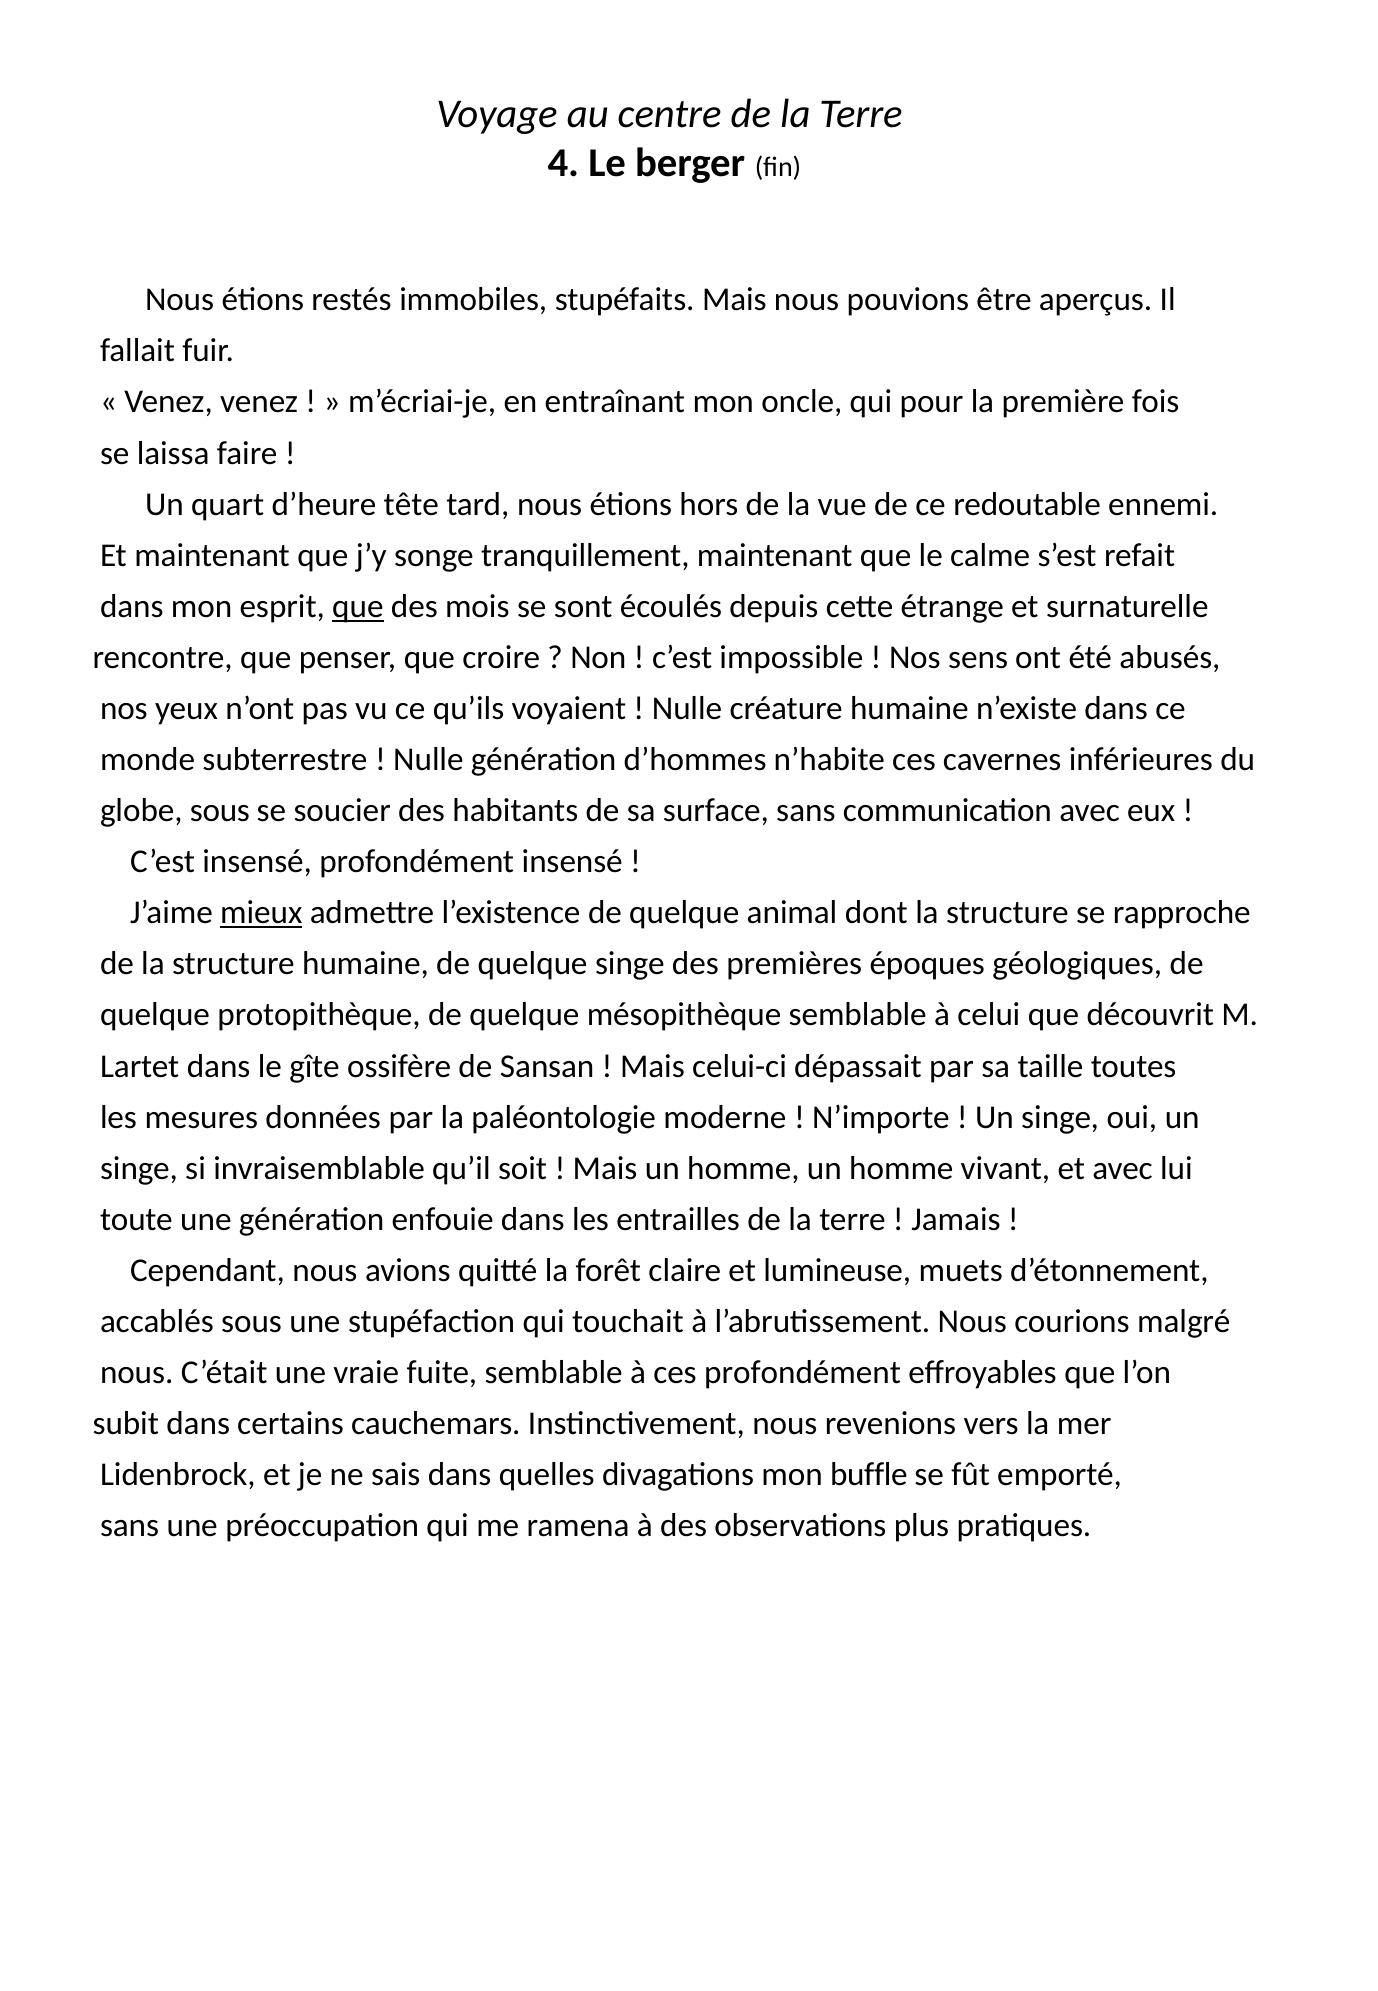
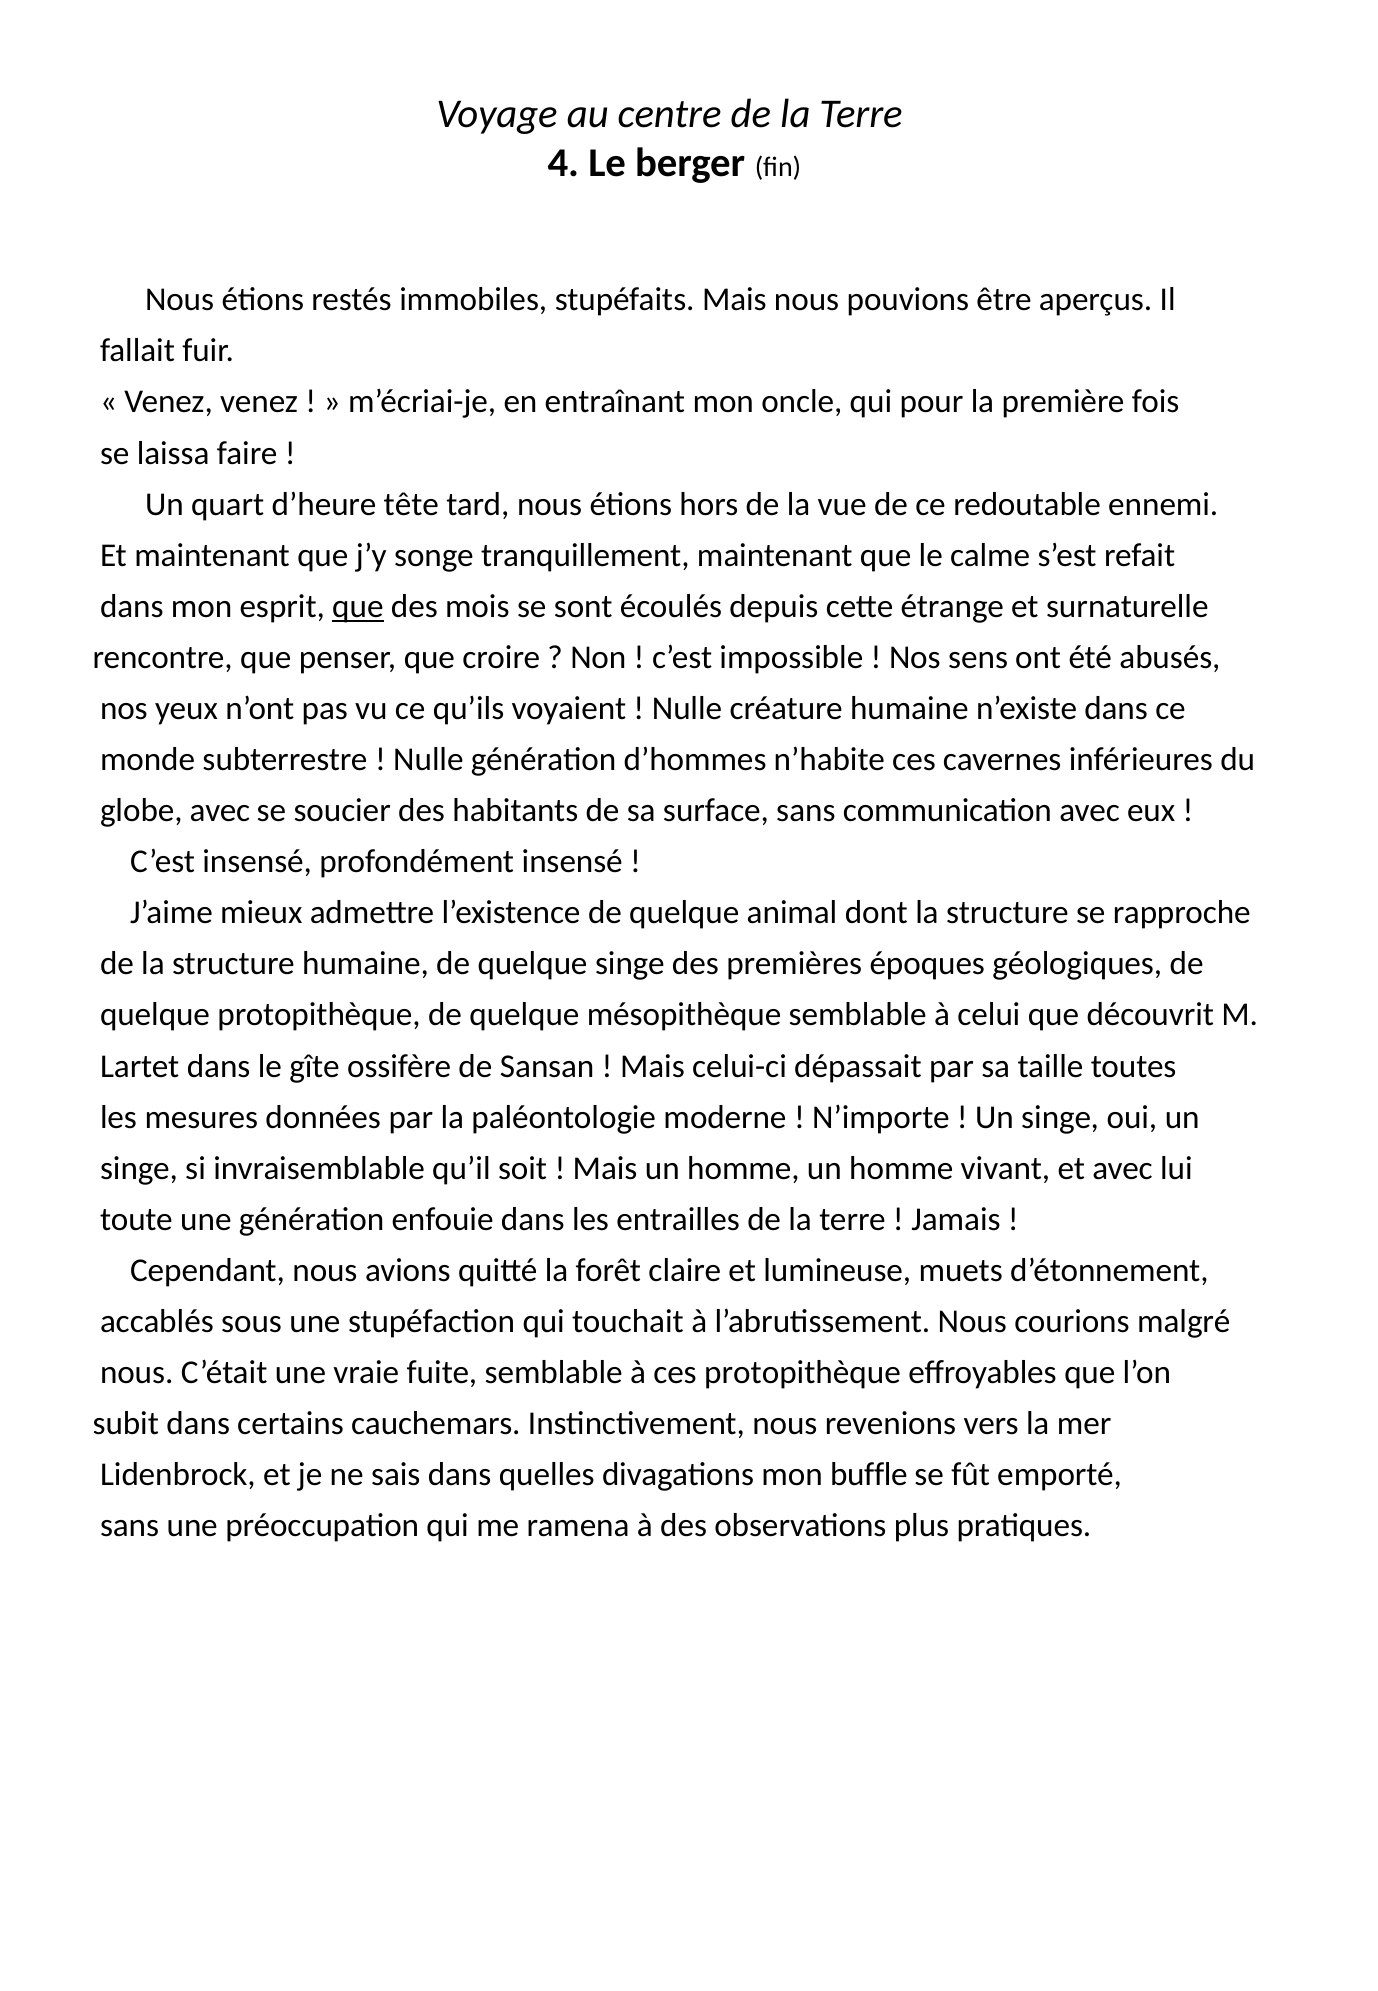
globe sous: sous -> avec
mieux underline: present -> none
ces profondément: profondément -> protopithèque
